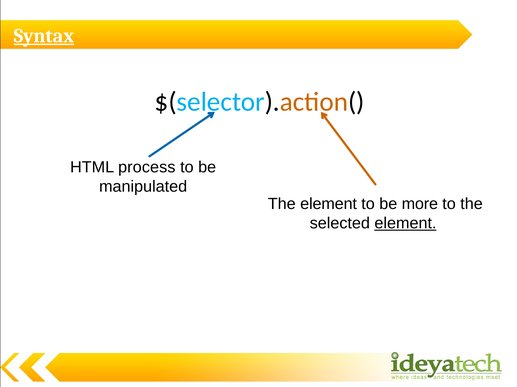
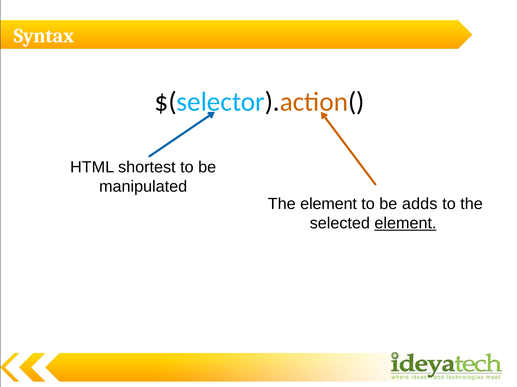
Syntax underline: present -> none
process: process -> shortest
more: more -> adds
